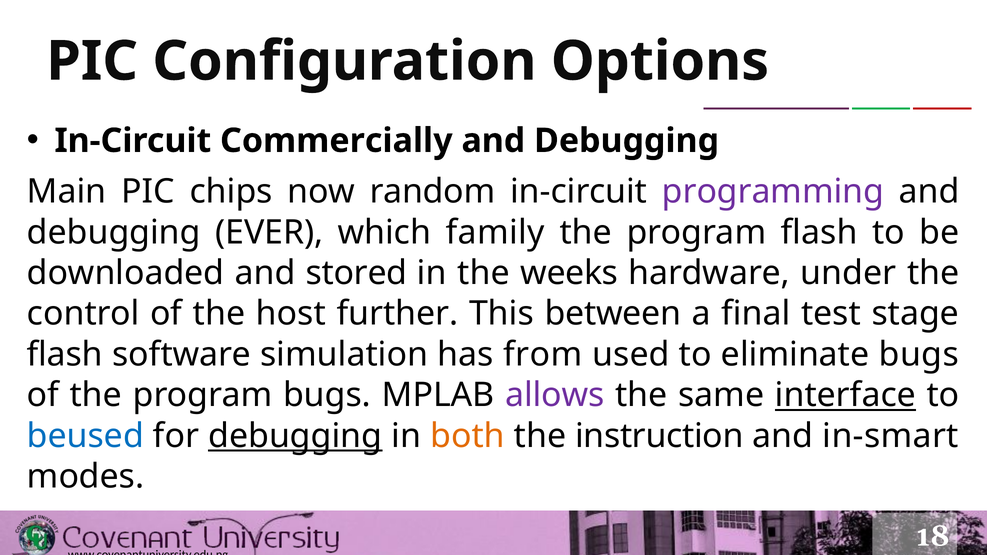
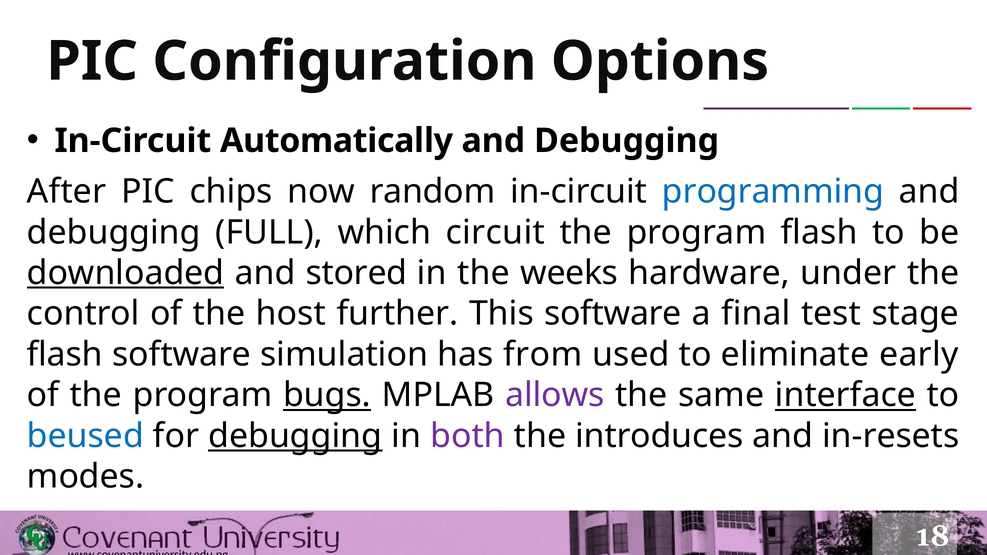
Commercially: Commercially -> Automatically
Main: Main -> After
programming colour: purple -> blue
EVER: EVER -> FULL
family: family -> circuit
downloaded underline: none -> present
This between: between -> software
eliminate bugs: bugs -> early
bugs at (327, 395) underline: none -> present
both colour: orange -> purple
instruction: instruction -> introduces
in-smart: in-smart -> in-resets
